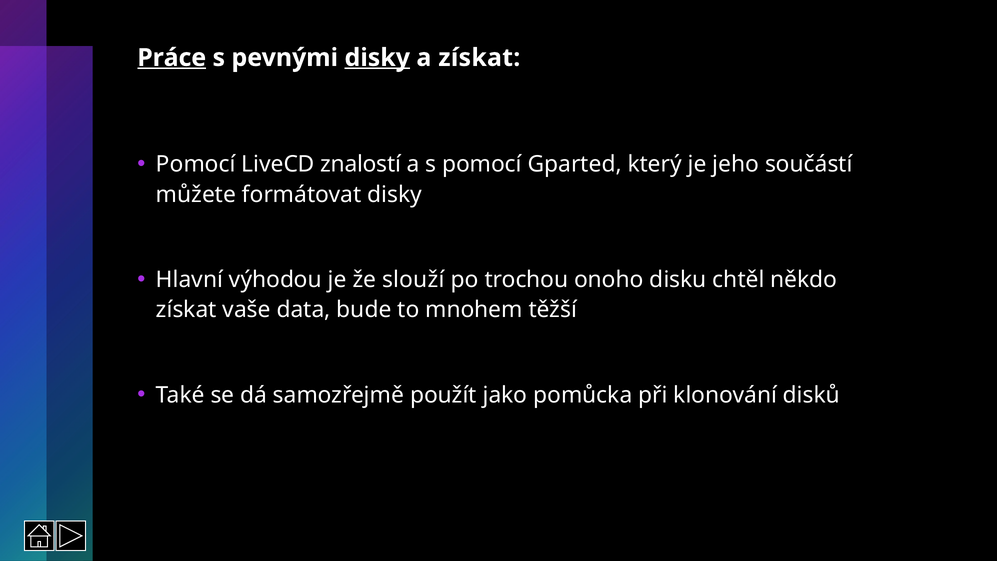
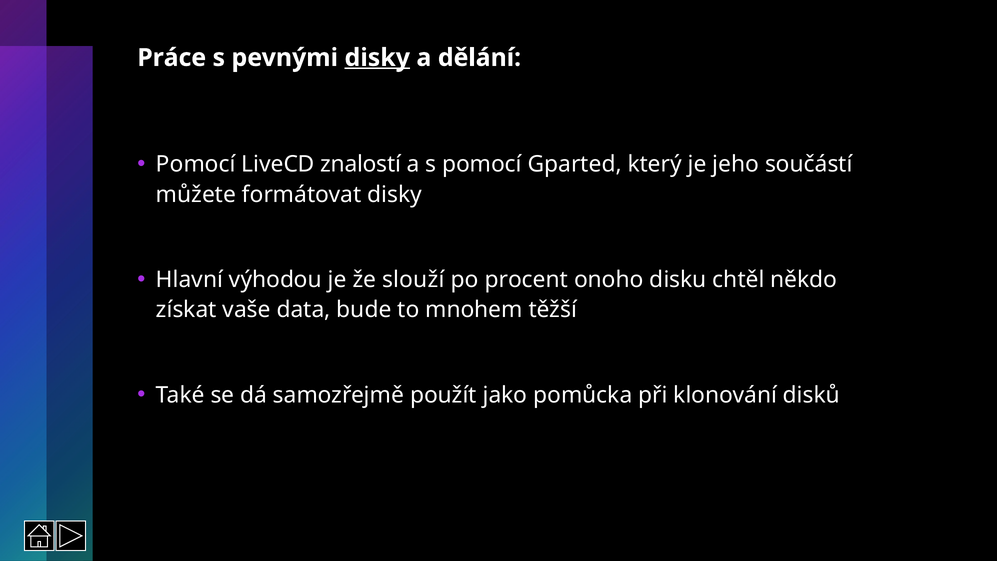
Práce underline: present -> none
a získat: získat -> dělání
trochou: trochou -> procent
